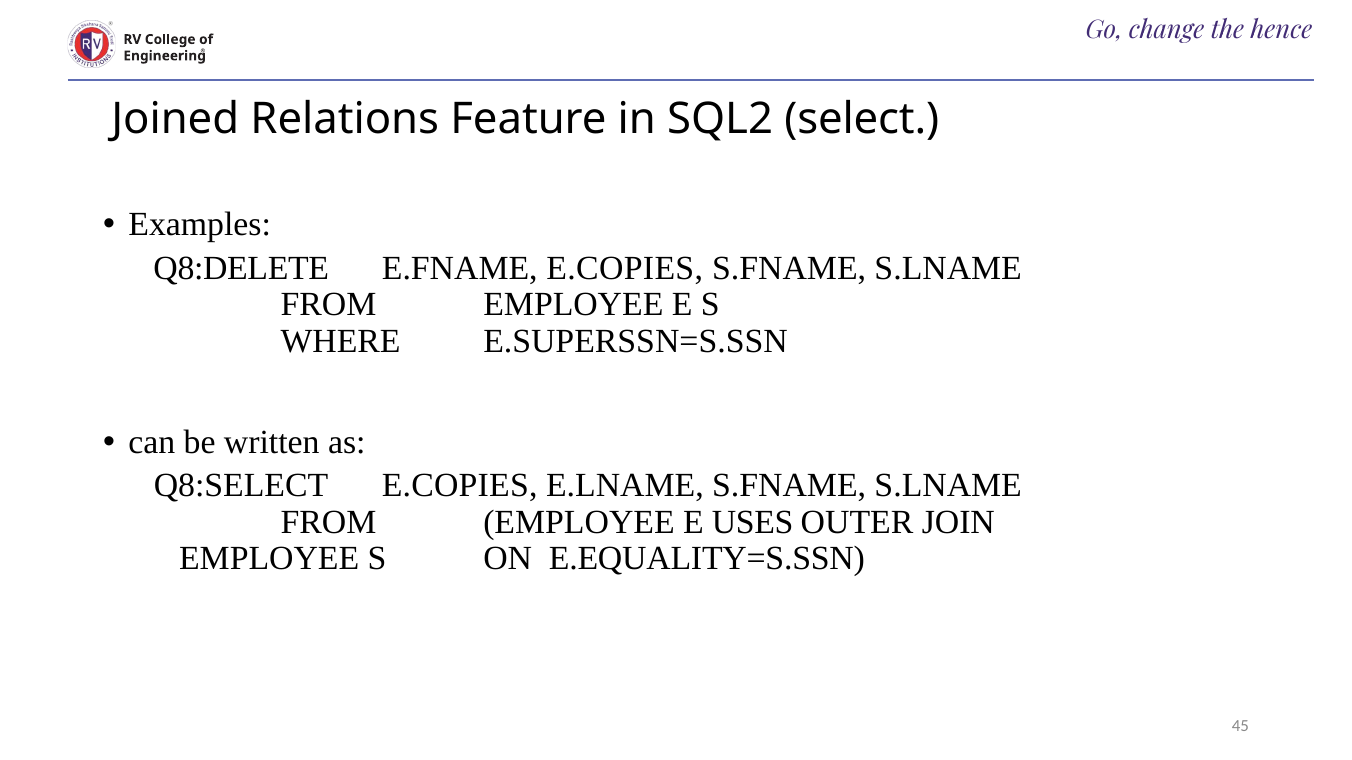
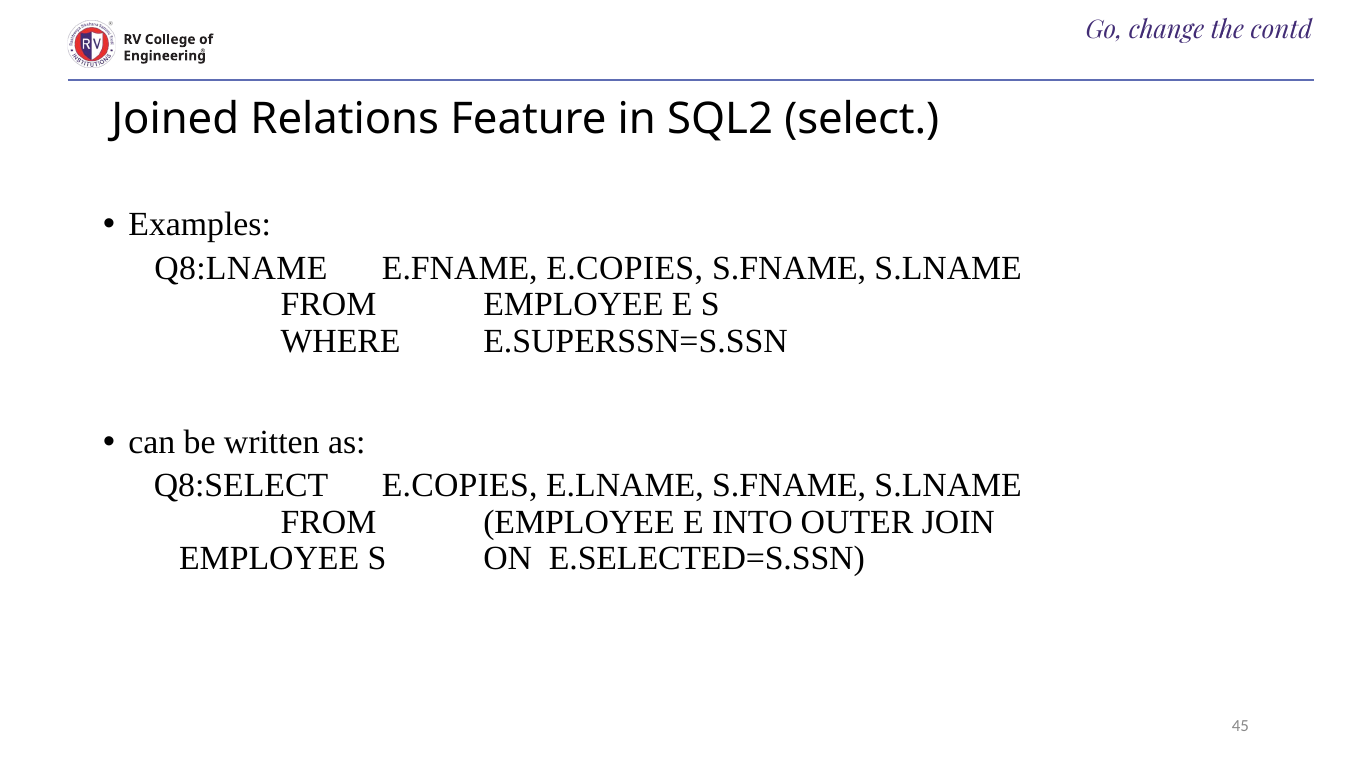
hence: hence -> contd
Q8:DELETE: Q8:DELETE -> Q8:LNAME
USES: USES -> INTO
E.EQUALITY=S.SSN: E.EQUALITY=S.SSN -> E.SELECTED=S.SSN
